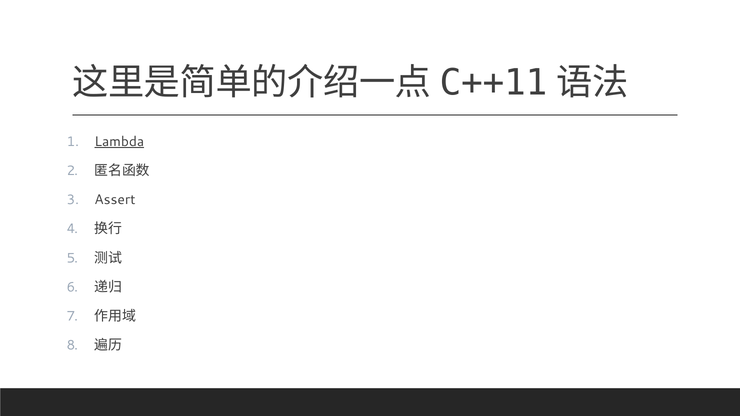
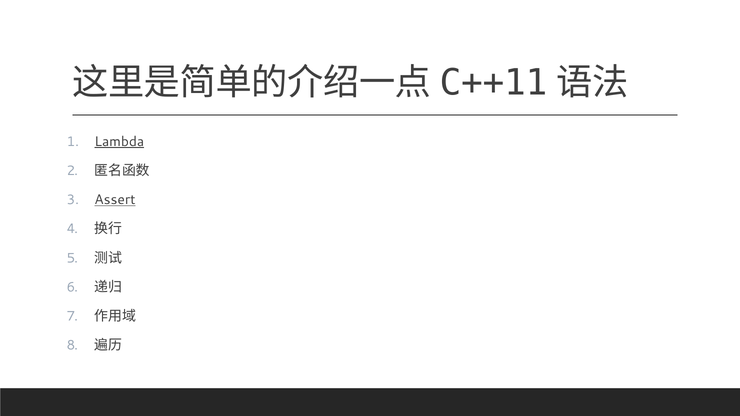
Assert underline: none -> present
